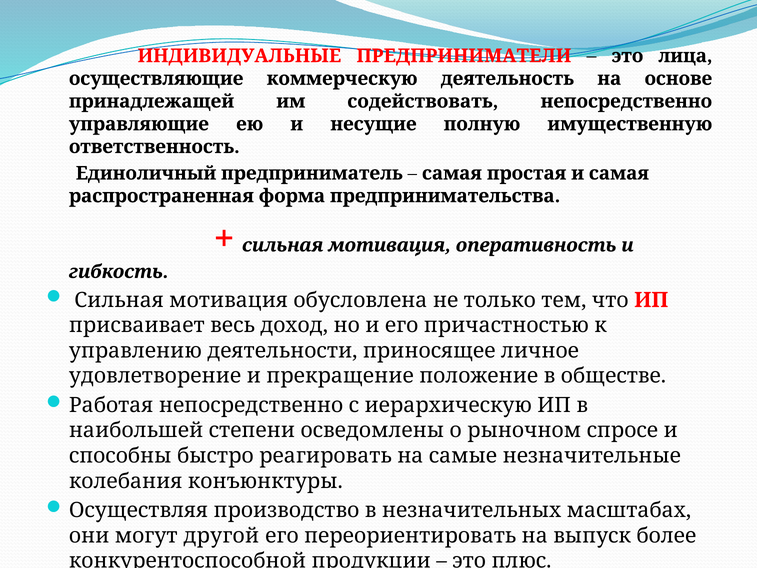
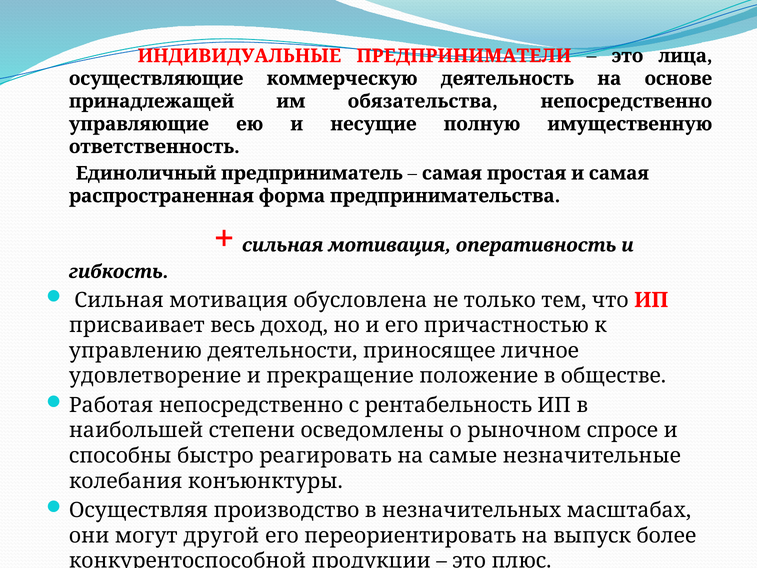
содействовать: содействовать -> обязательства
иерархическую: иерархическую -> рентабельность
